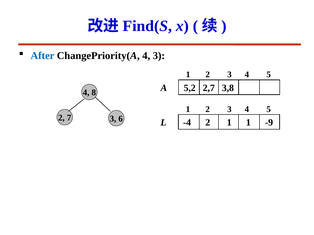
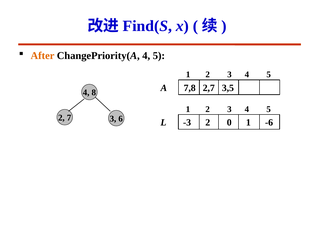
After colour: blue -> orange
ChangePriority(A 4 3: 3 -> 5
5,2: 5,2 -> 7,8
3,8: 3,8 -> 3,5
-4: -4 -> -3
2 1: 1 -> 0
-9: -9 -> -6
